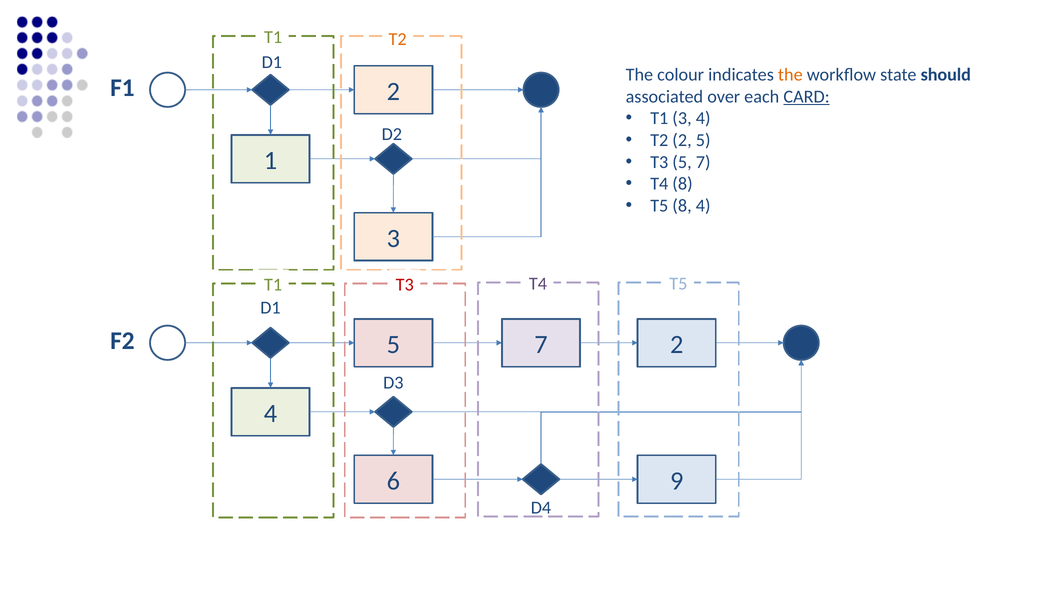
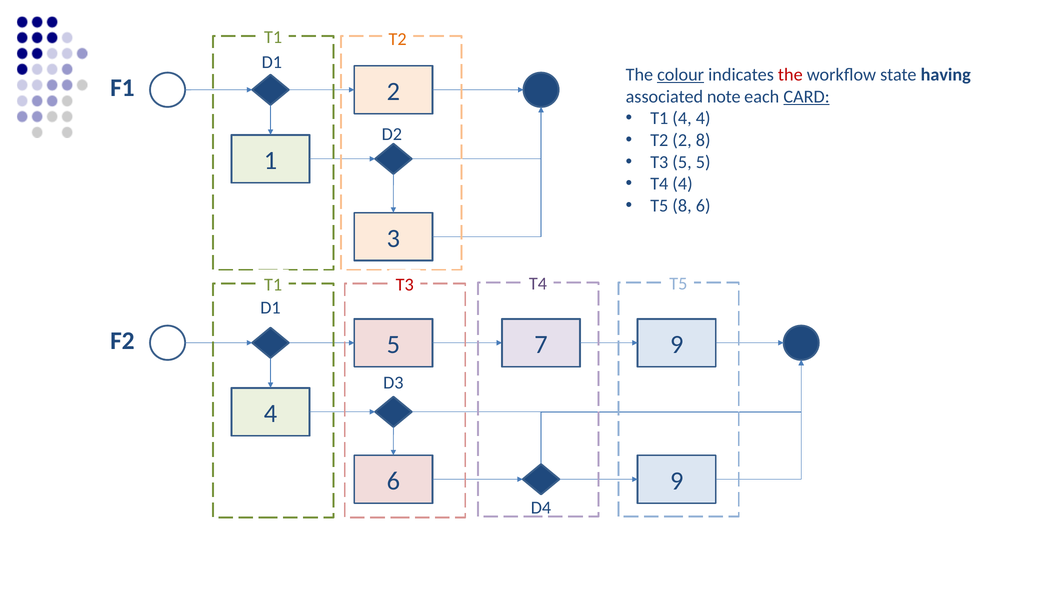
colour underline: none -> present
the at (790, 75) colour: orange -> red
should: should -> having
over: over -> note
T1 3: 3 -> 4
2 5: 5 -> 8
5 7: 7 -> 5
T4 8: 8 -> 4
8 4: 4 -> 6
7 2: 2 -> 9
